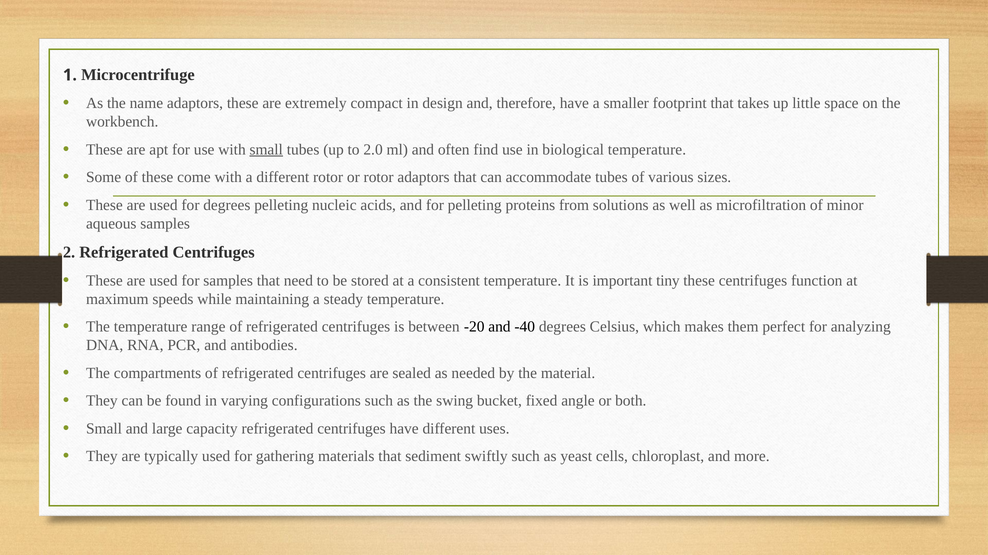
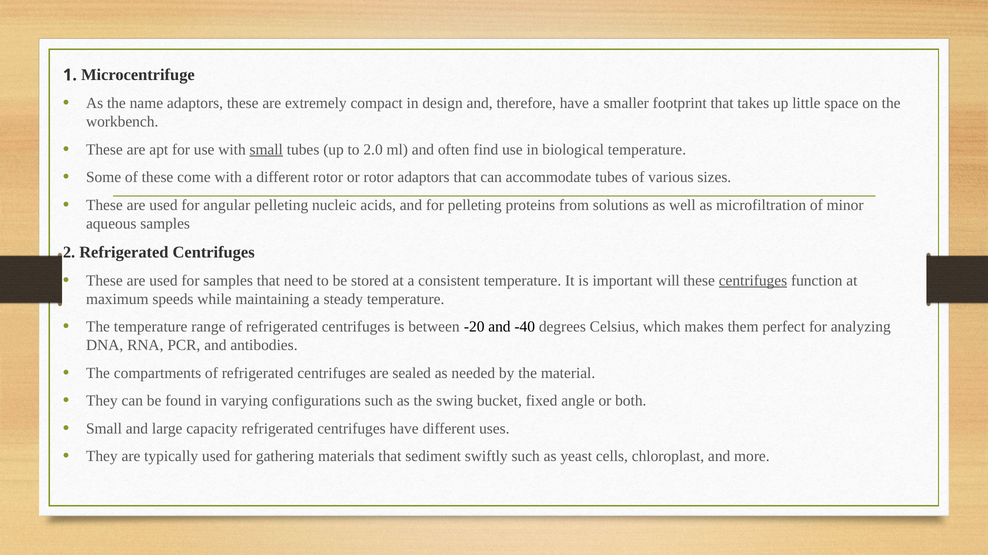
for degrees: degrees -> angular
tiny: tiny -> will
centrifuges at (753, 281) underline: none -> present
